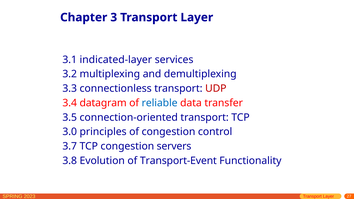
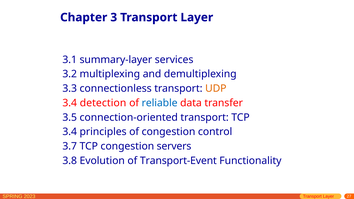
indicated-layer: indicated-layer -> summary-layer
UDP colour: red -> orange
datagram: datagram -> detection
3.0 at (70, 132): 3.0 -> 3.4
